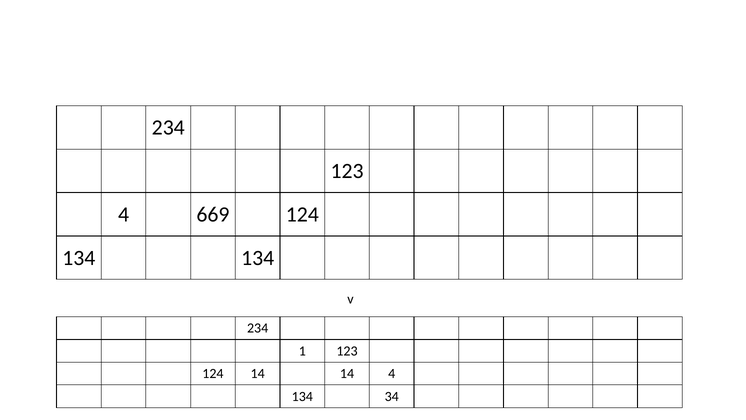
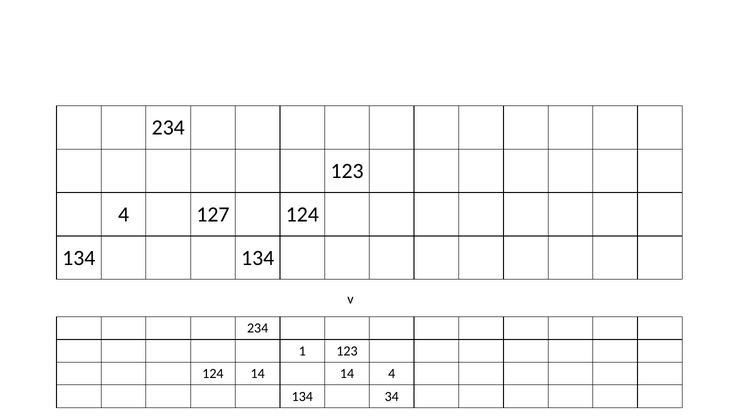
669: 669 -> 127
